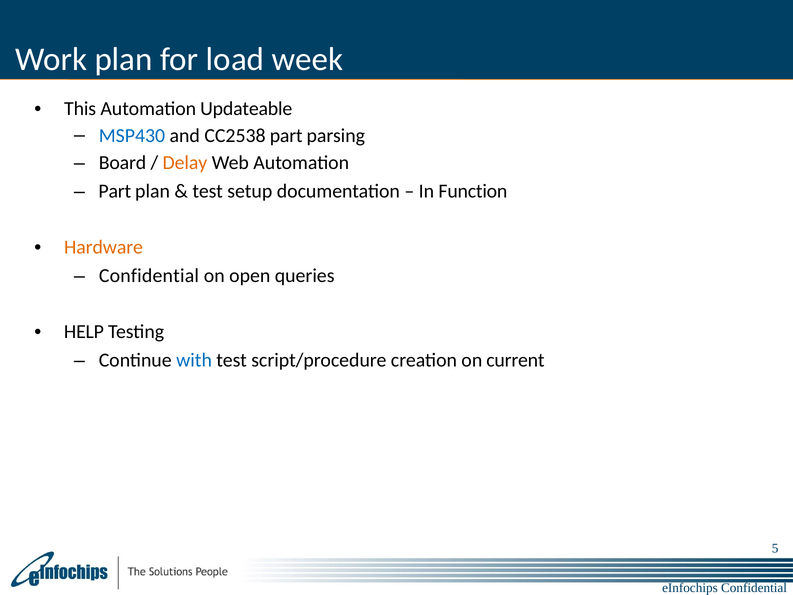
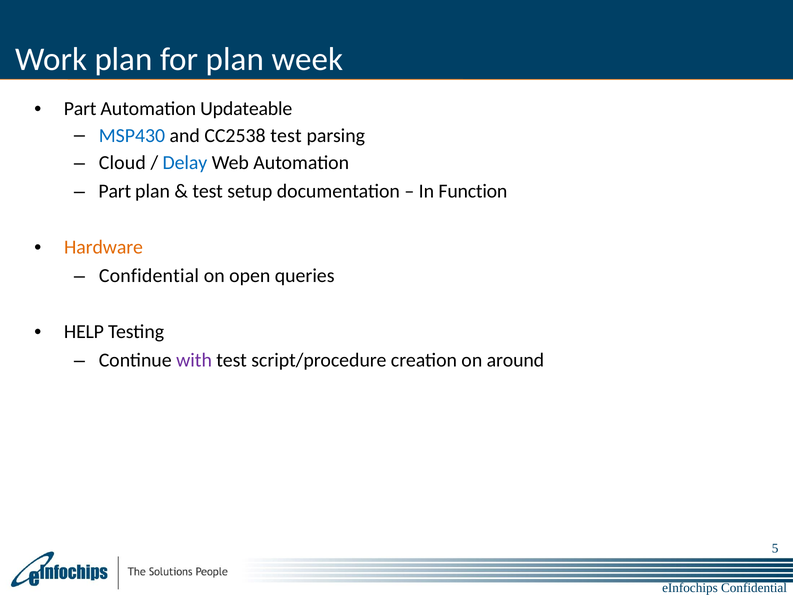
for load: load -> plan
This at (80, 109): This -> Part
CC2538 part: part -> test
Board: Board -> Cloud
Delay colour: orange -> blue
with colour: blue -> purple
current: current -> around
